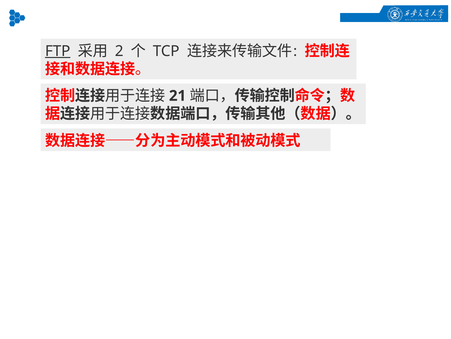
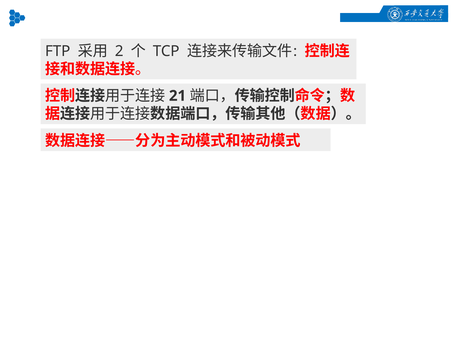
FTP underline: present -> none
